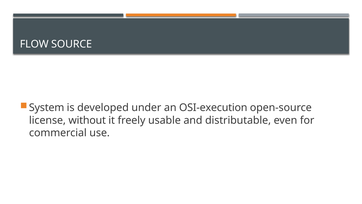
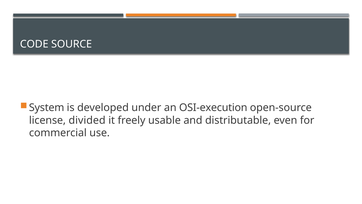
FLOW: FLOW -> CODE
without: without -> divided
